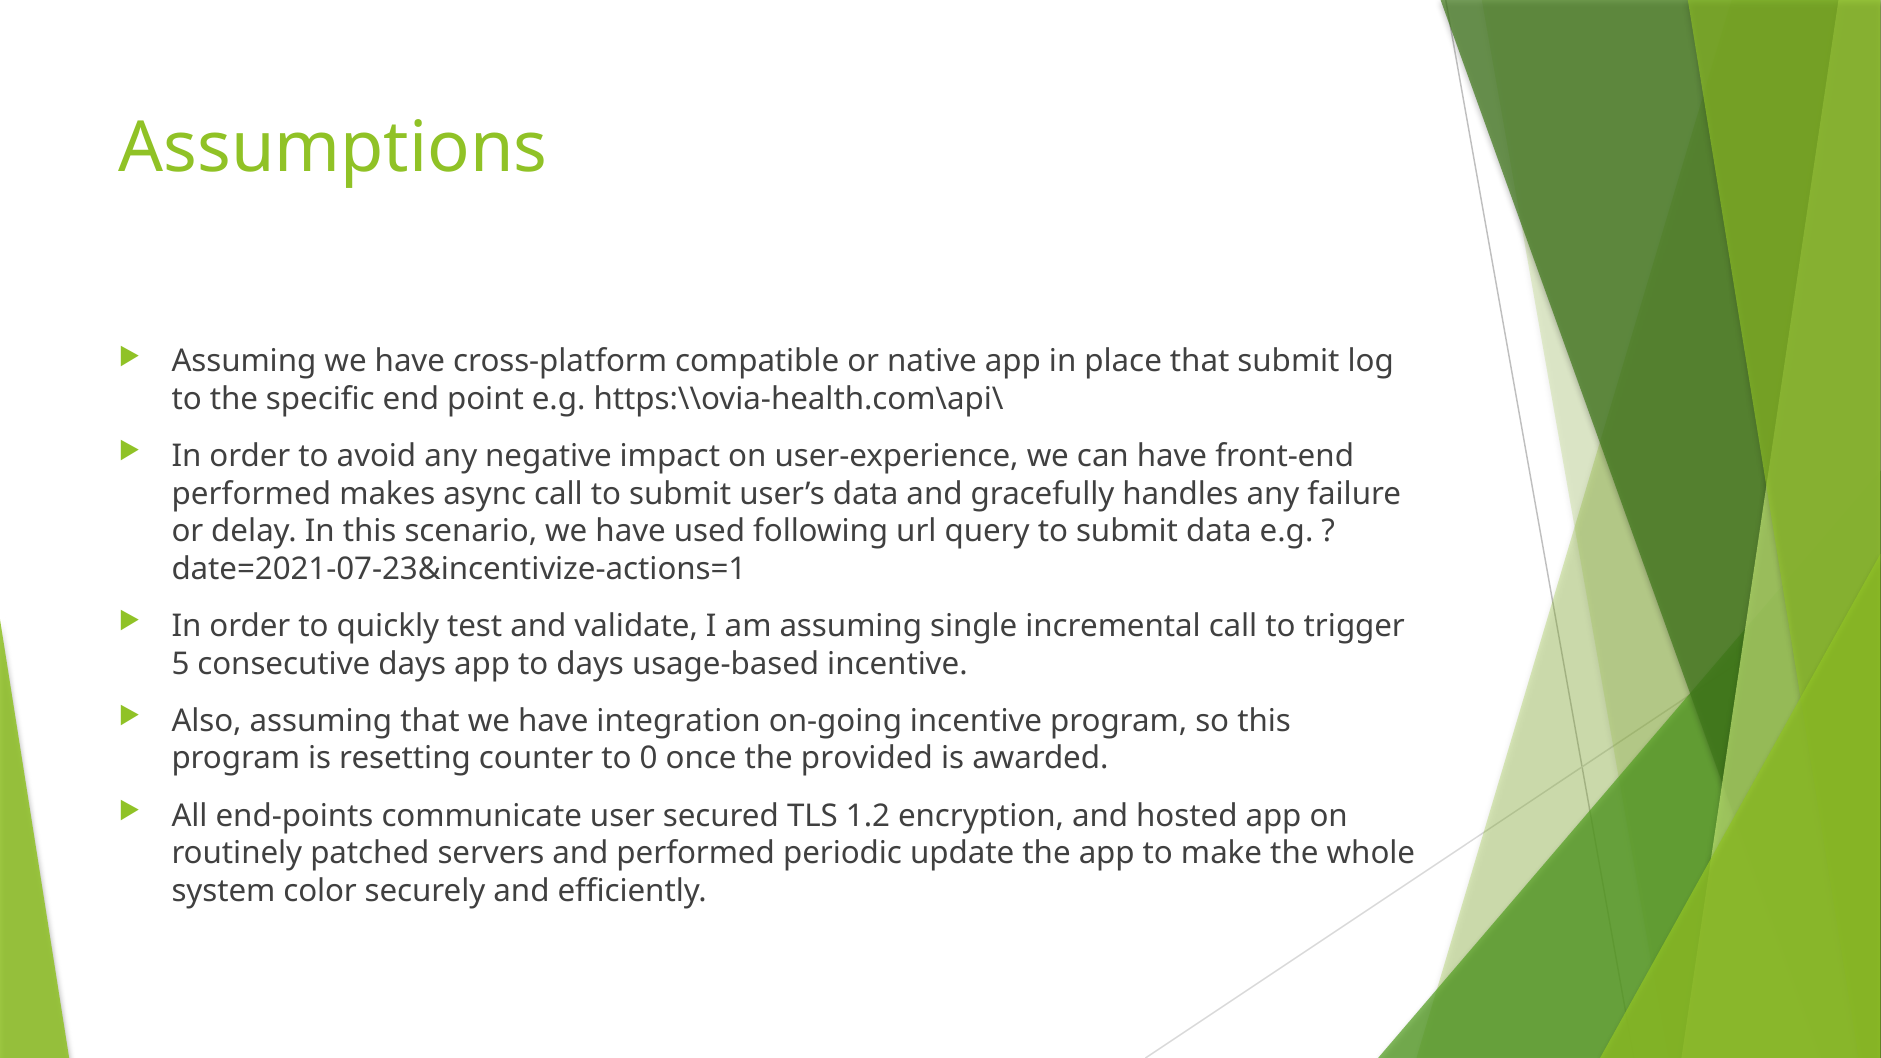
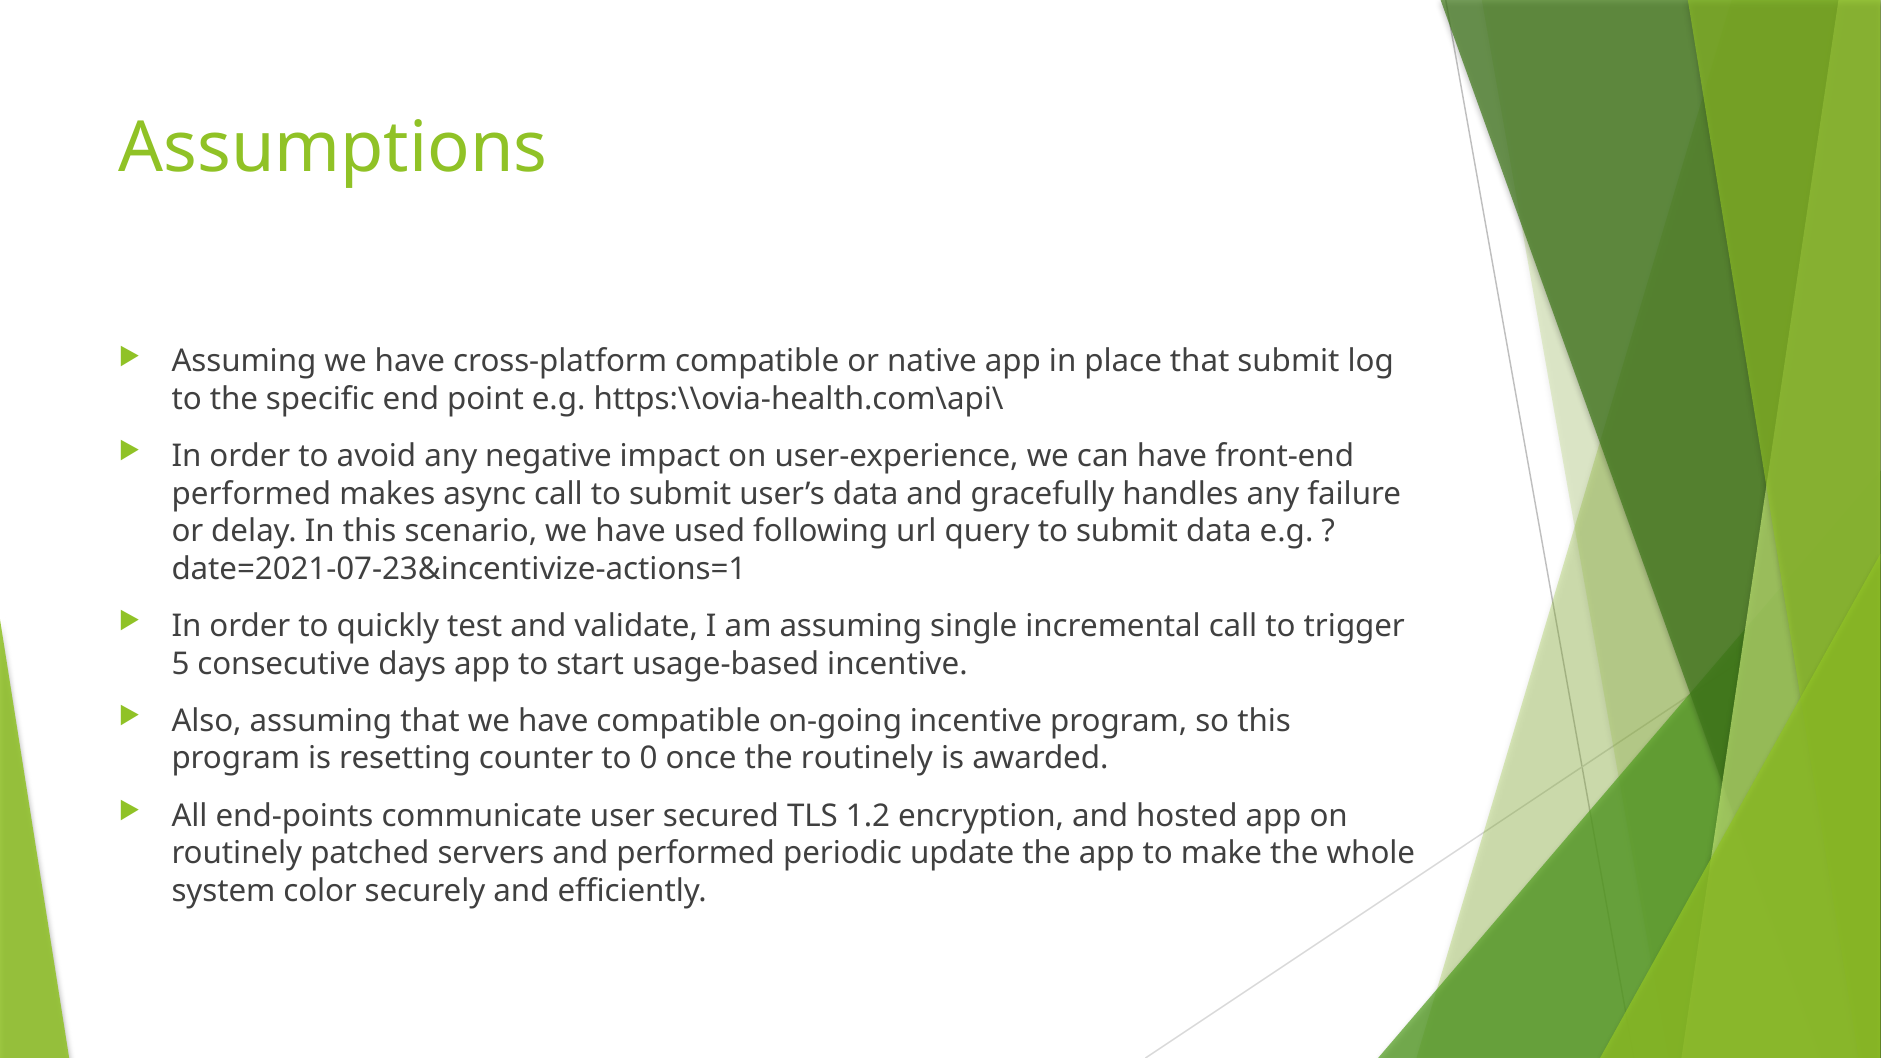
to days: days -> start
have integration: integration -> compatible
the provided: provided -> routinely
